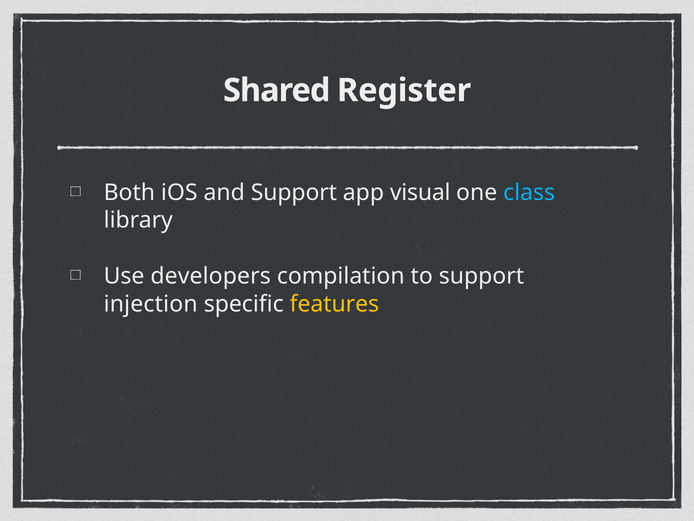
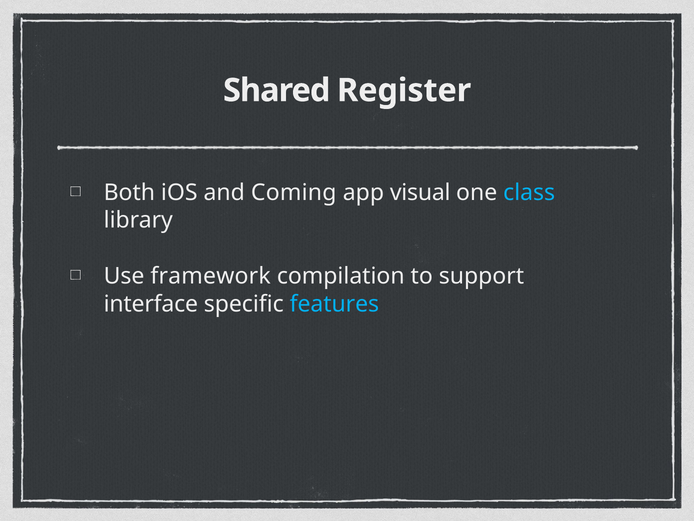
and Support: Support -> Coming
developers: developers -> framework
injection: injection -> interface
features colour: yellow -> light blue
